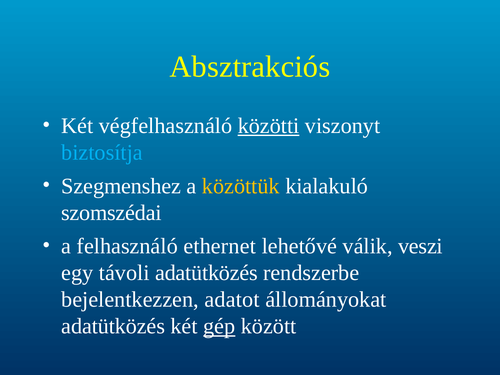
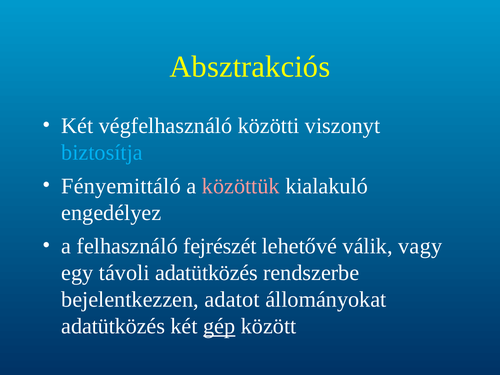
közötti underline: present -> none
Szegmenshez: Szegmenshez -> Fényemittáló
közöttük colour: yellow -> pink
szomszédai: szomszédai -> engedélyez
ethernet: ethernet -> fejrészét
veszi: veszi -> vagy
